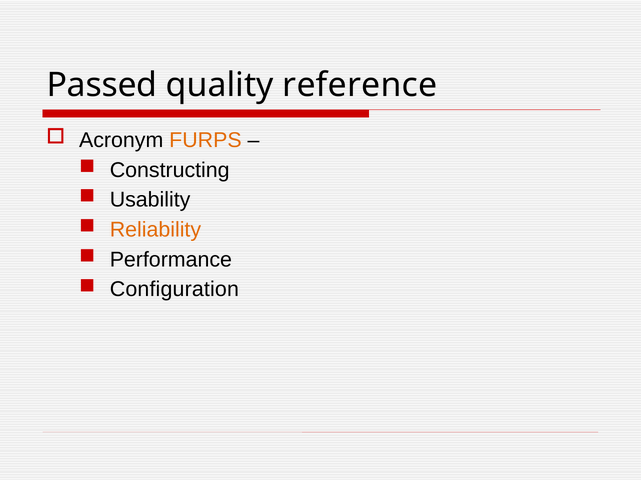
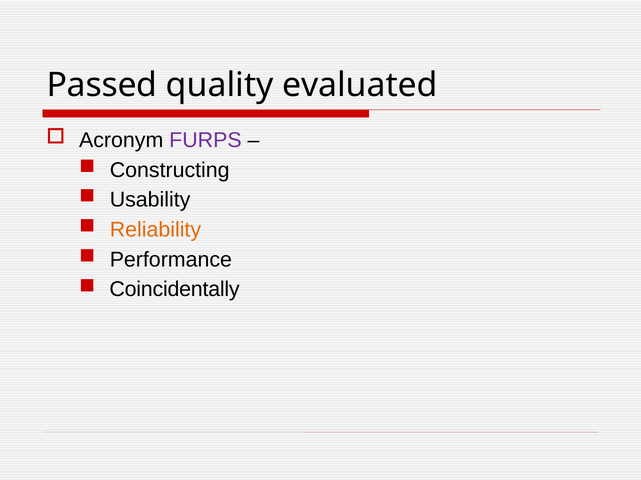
reference: reference -> evaluated
FURPS colour: orange -> purple
Configuration: Configuration -> Coincidentally
